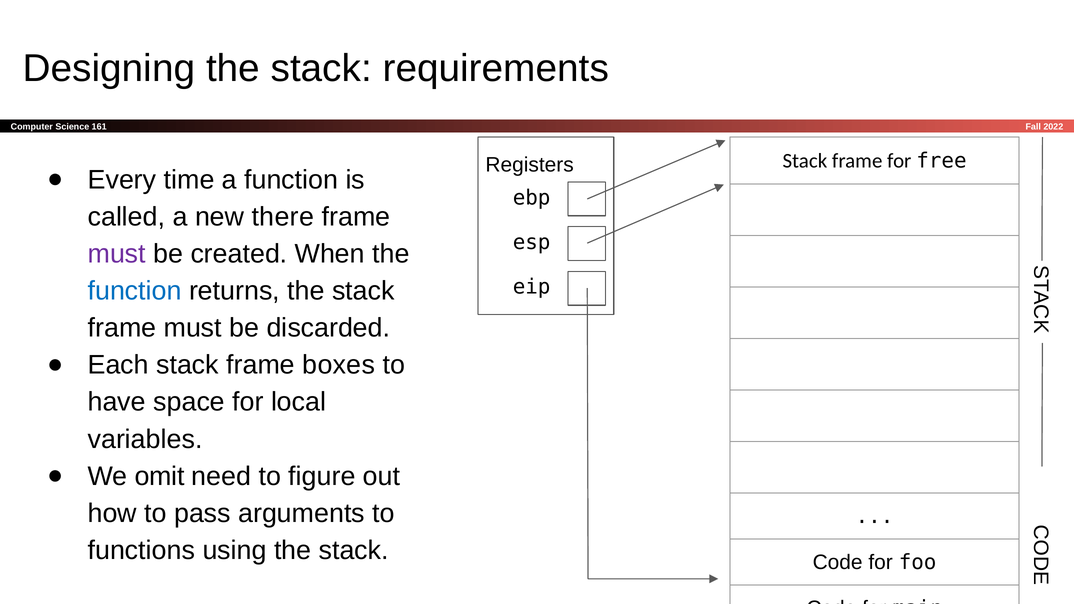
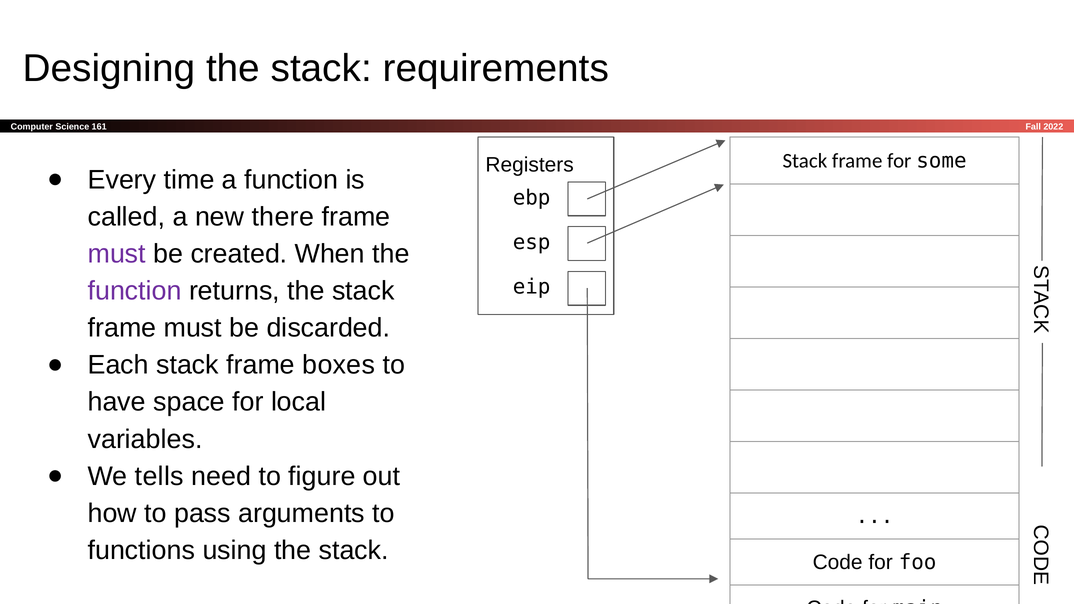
free: free -> some
function at (135, 291) colour: blue -> purple
omit: omit -> tells
